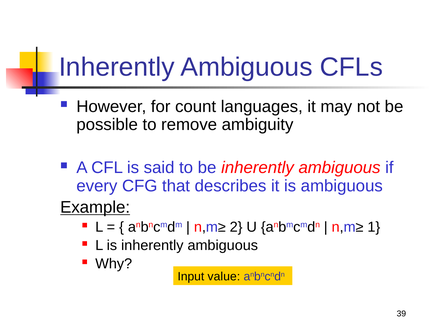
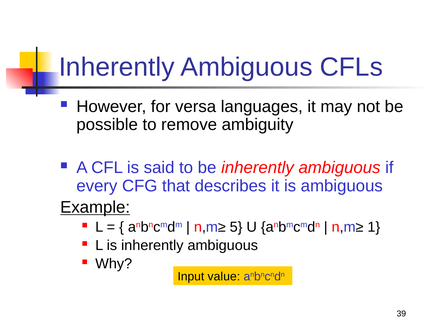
count: count -> versa
2: 2 -> 5
